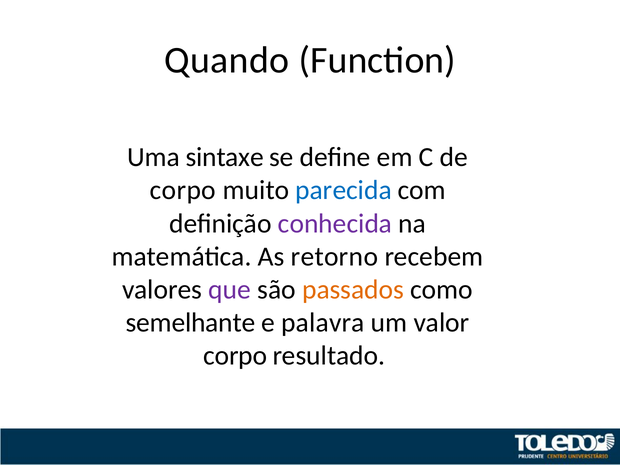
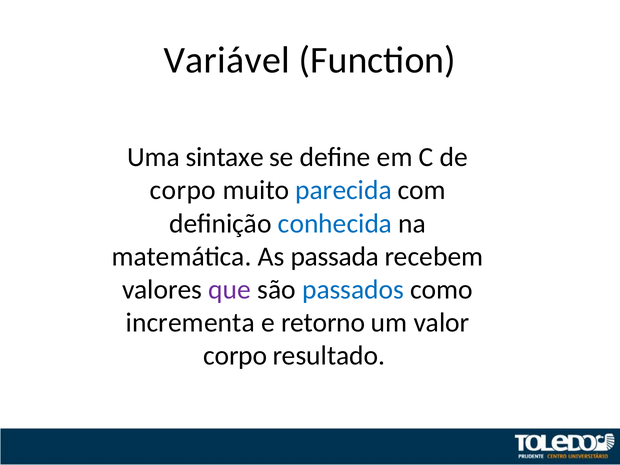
Quando: Quando -> Variável
conhecida colour: purple -> blue
retorno: retorno -> passada
passados colour: orange -> blue
semelhante: semelhante -> incrementa
palavra: palavra -> retorno
